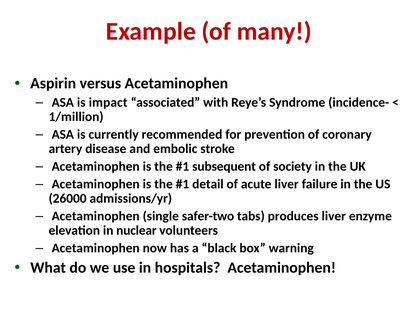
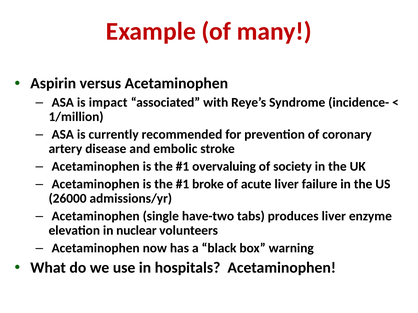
subsequent: subsequent -> overvaluing
detail: detail -> broke
safer-two: safer-two -> have-two
